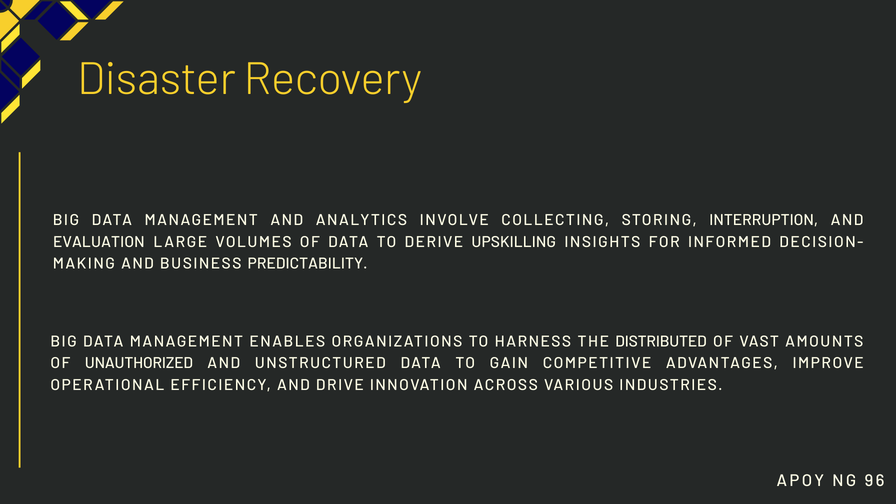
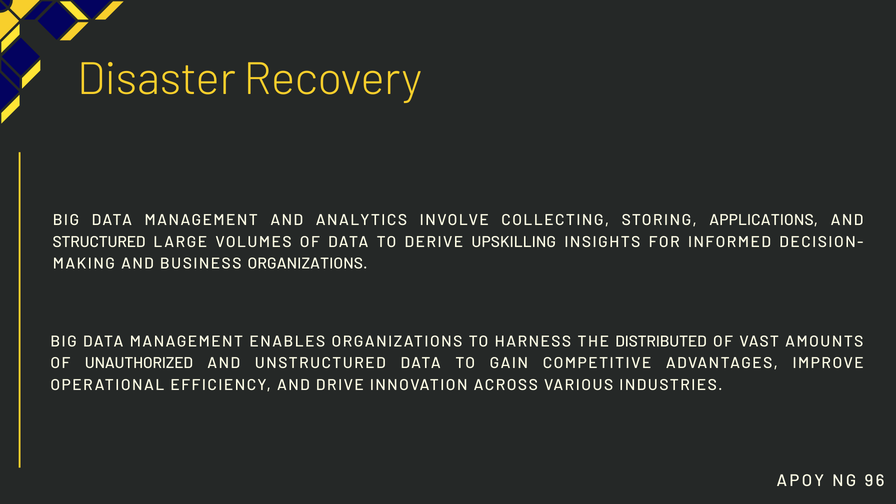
INTERRUPTION: INTERRUPTION -> APPLICATIONS
EVALUATION: EVALUATION -> STRUCTURED
BUSINESS PREDICTABILITY: PREDICTABILITY -> ORGANIZATIONS
